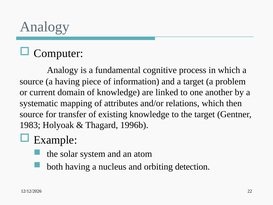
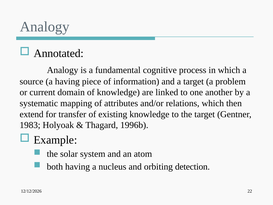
Computer: Computer -> Annotated
source at (32, 114): source -> extend
